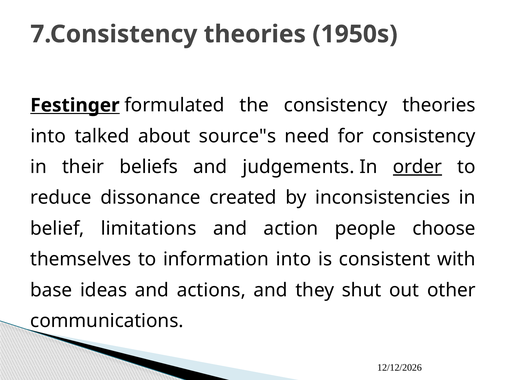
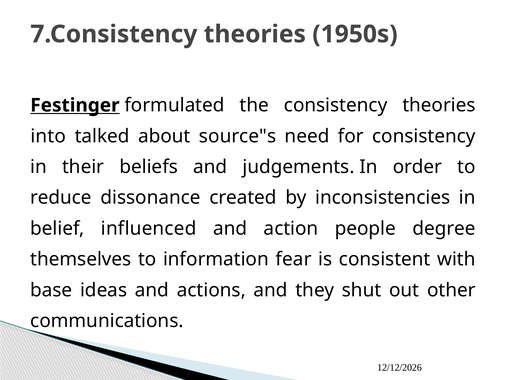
order underline: present -> none
limitations: limitations -> influenced
choose: choose -> degree
information into: into -> fear
